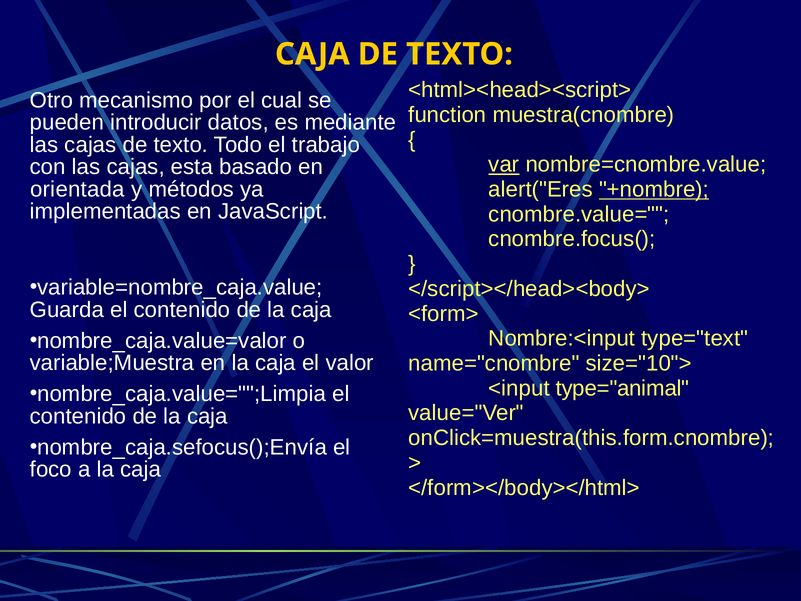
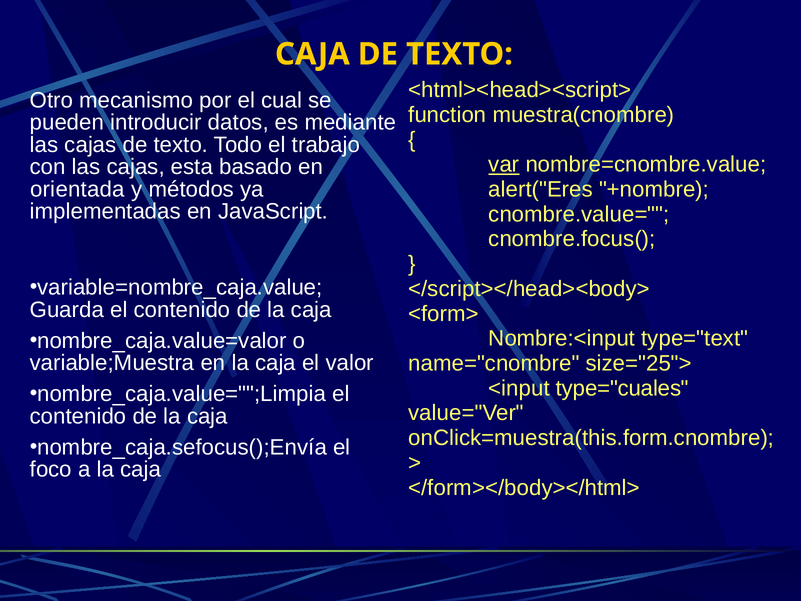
+nombre underline: present -> none
size="10">: size="10"> -> size="25">
type="animal: type="animal -> type="cuales
